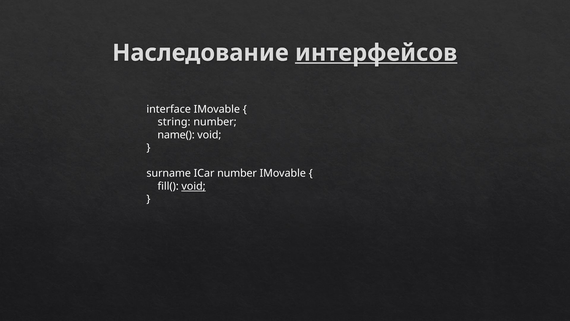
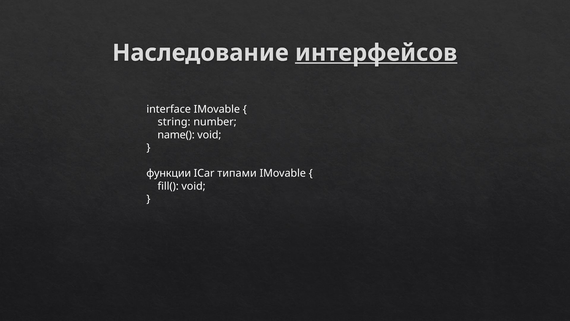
surname: surname -> функции
ICar number: number -> типами
void at (194, 186) underline: present -> none
